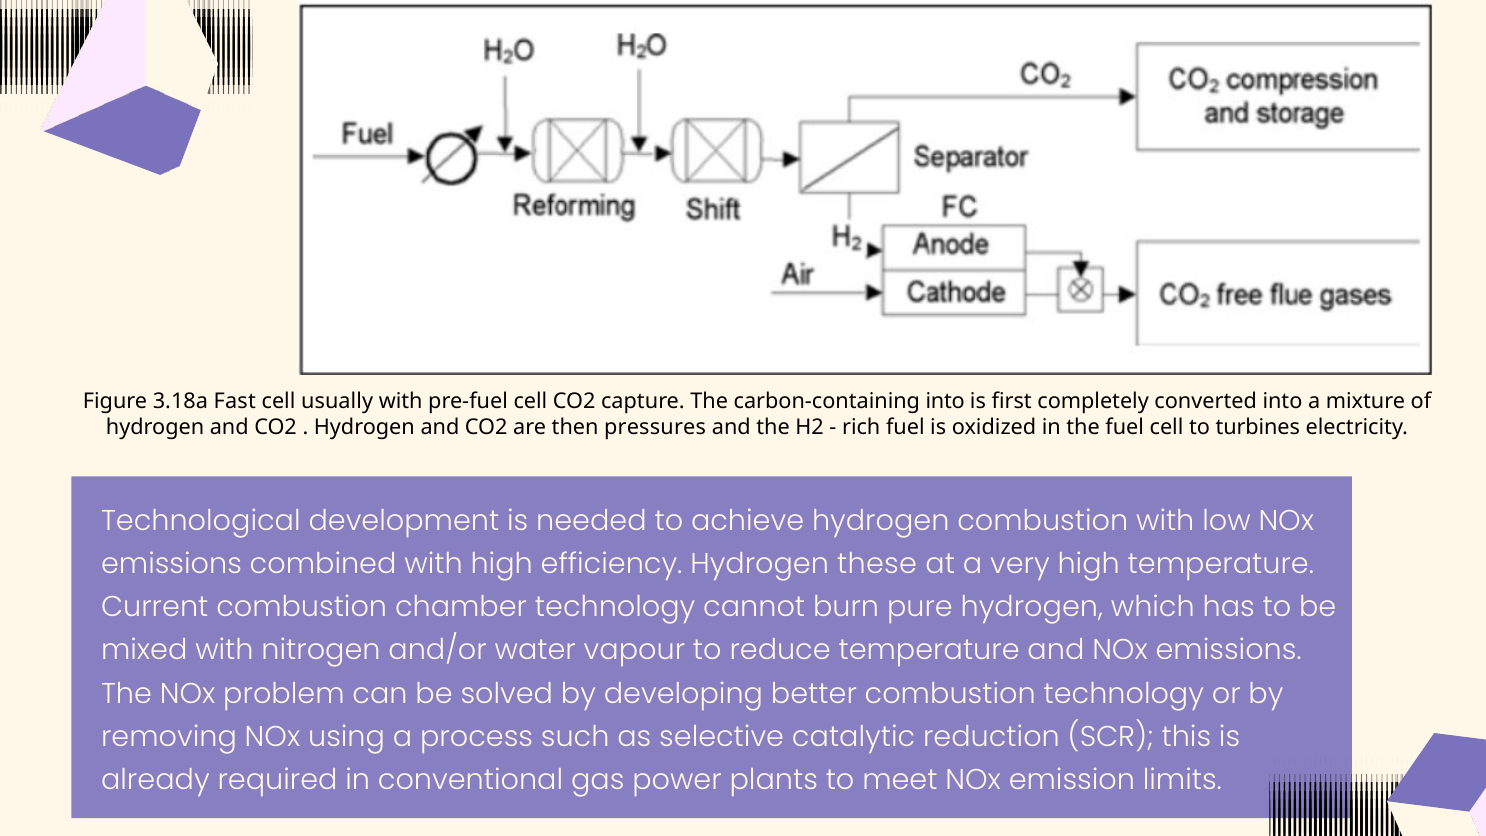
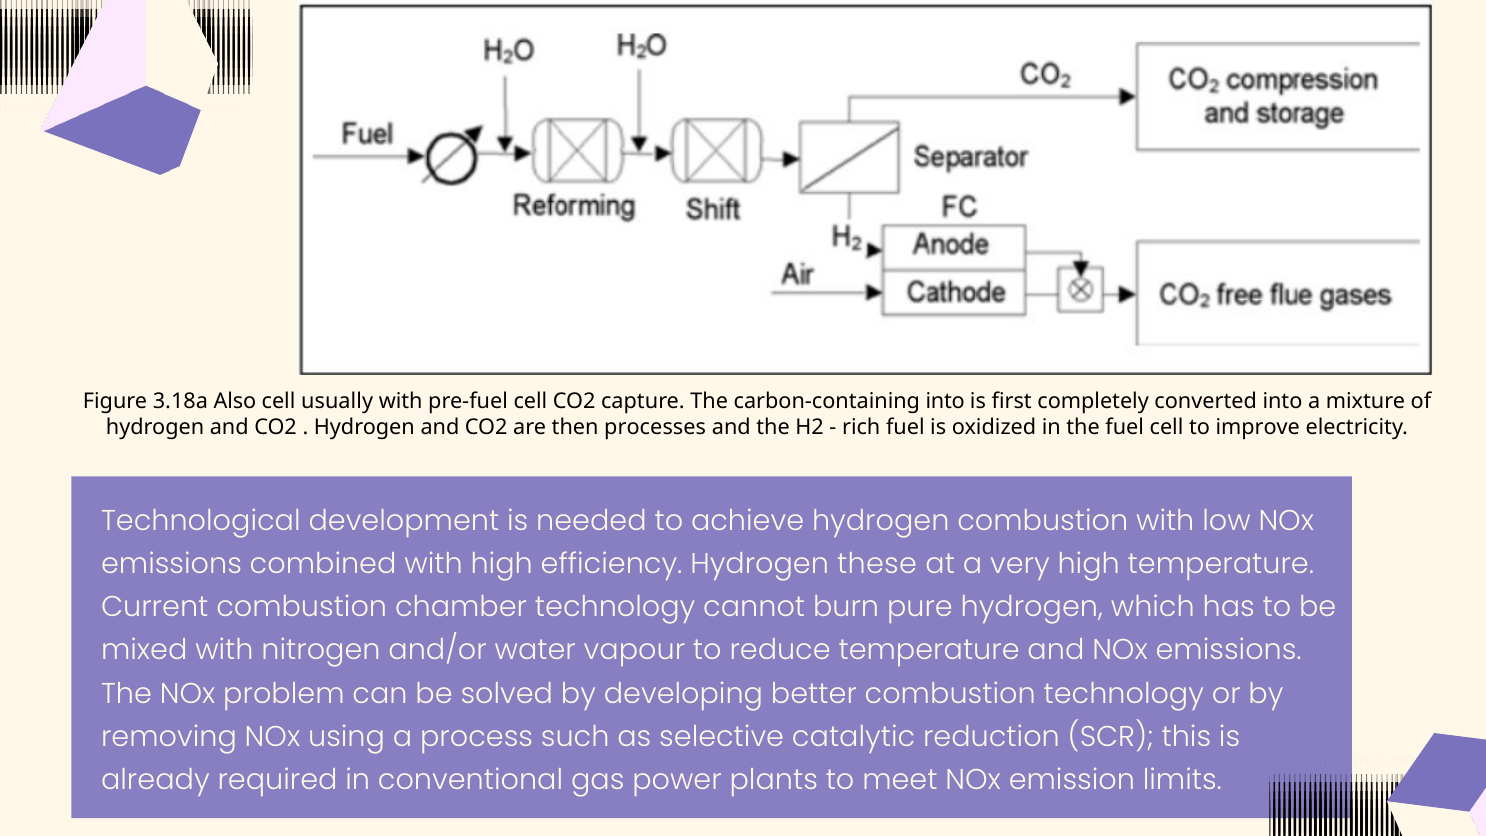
Fast: Fast -> Also
pressures: pressures -> processes
turbines: turbines -> improve
